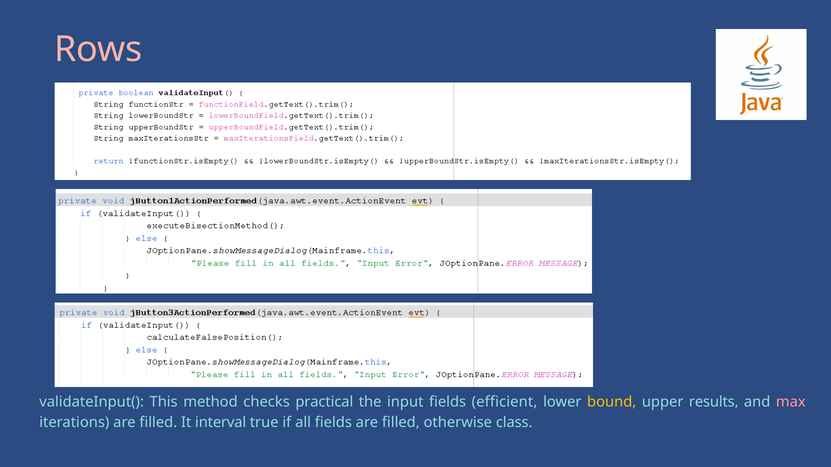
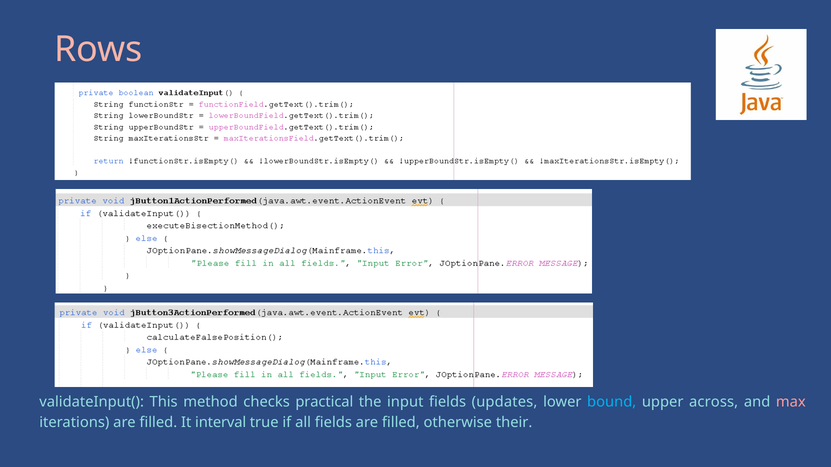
efficient: efficient -> updates
bound colour: yellow -> light blue
results: results -> across
class: class -> their
